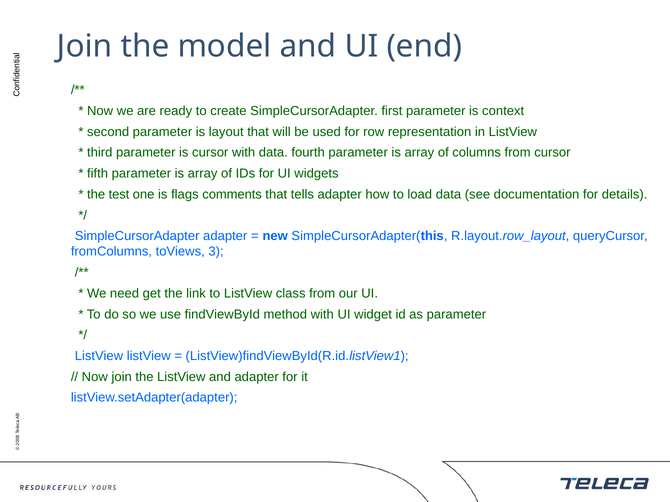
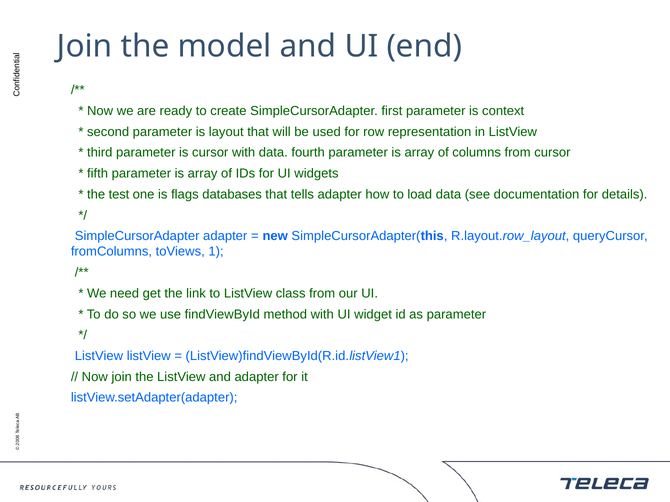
comments: comments -> databases
3: 3 -> 1
